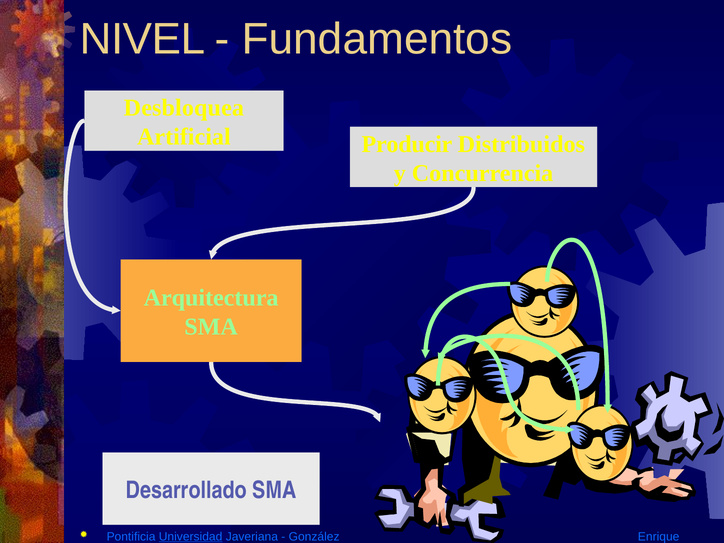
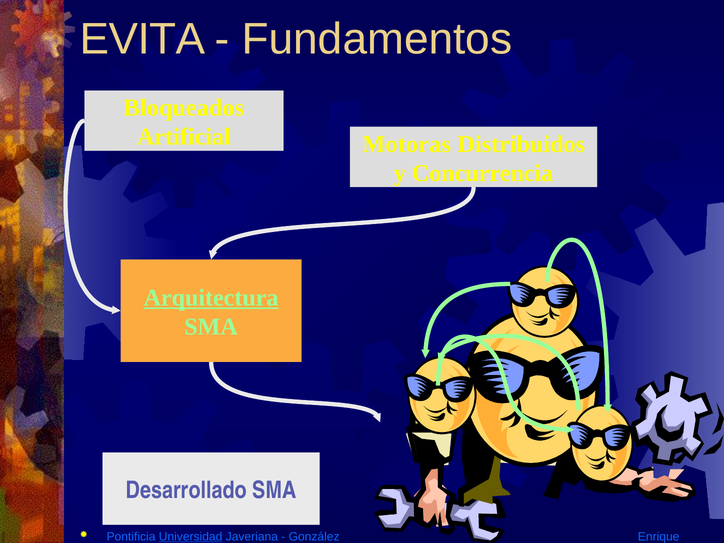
NIVEL: NIVEL -> EVITA
Desbloquea: Desbloquea -> Bloqueados
Producir: Producir -> Motoras
Arquitectura underline: none -> present
